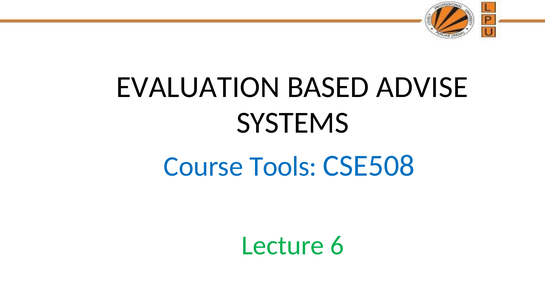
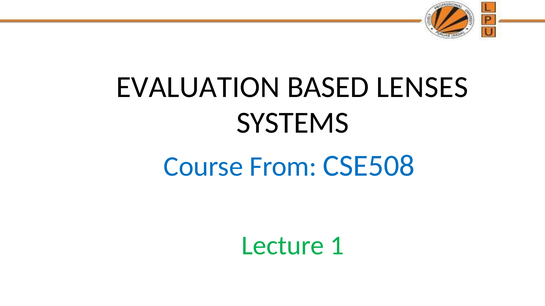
ADVISE: ADVISE -> LENSES
Tools: Tools -> From
6: 6 -> 1
